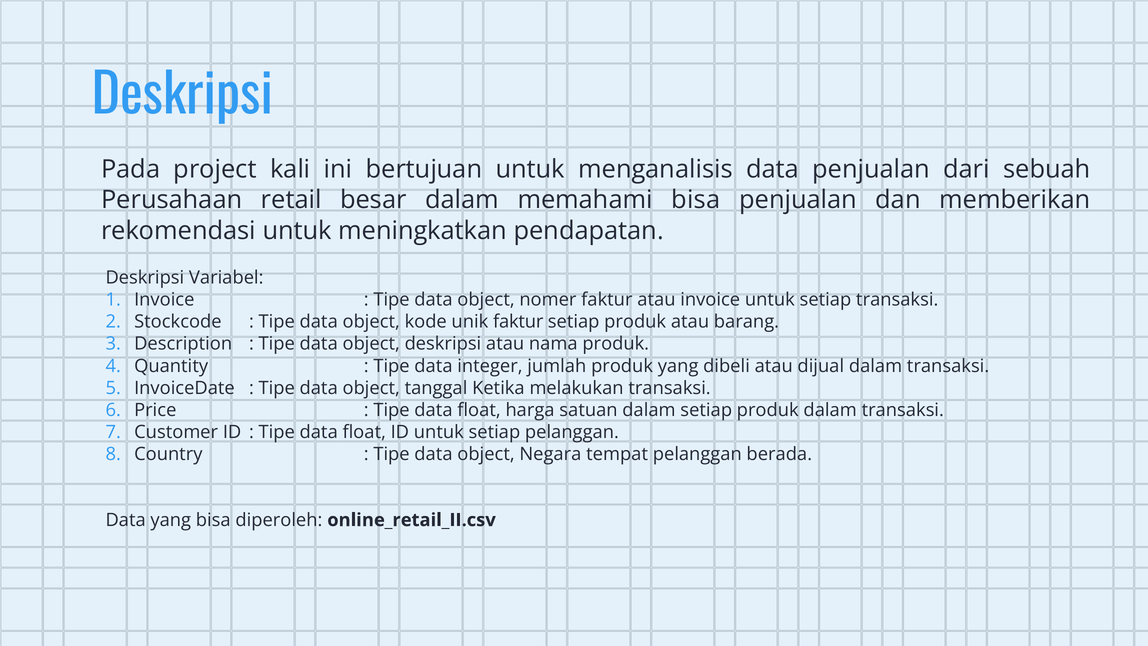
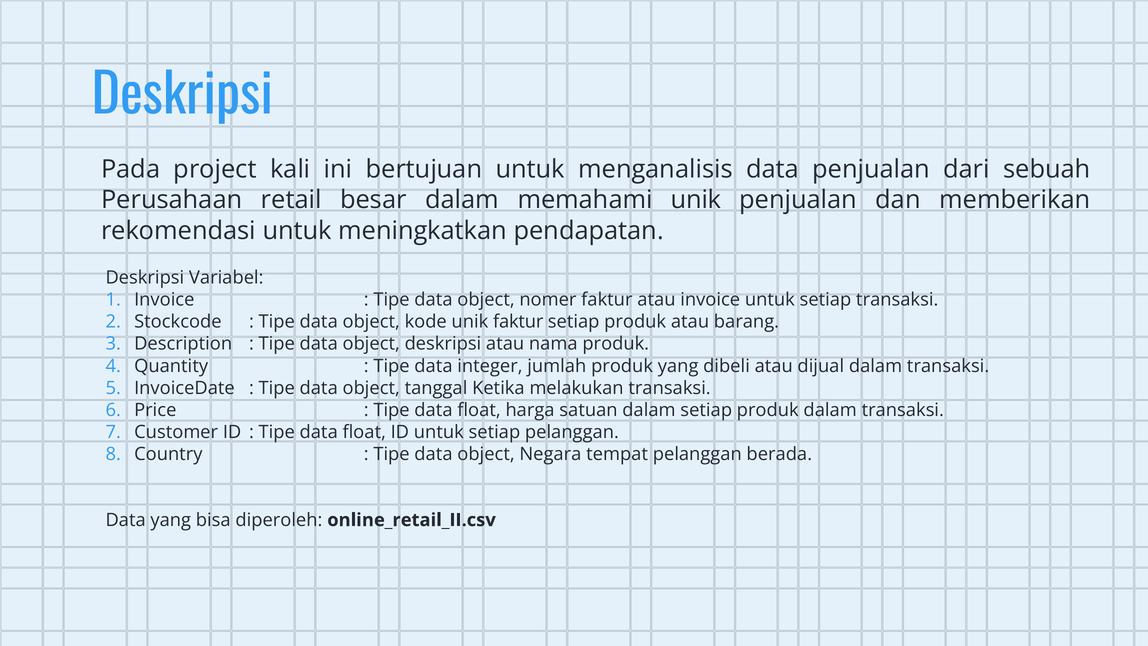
memahami bisa: bisa -> unik
